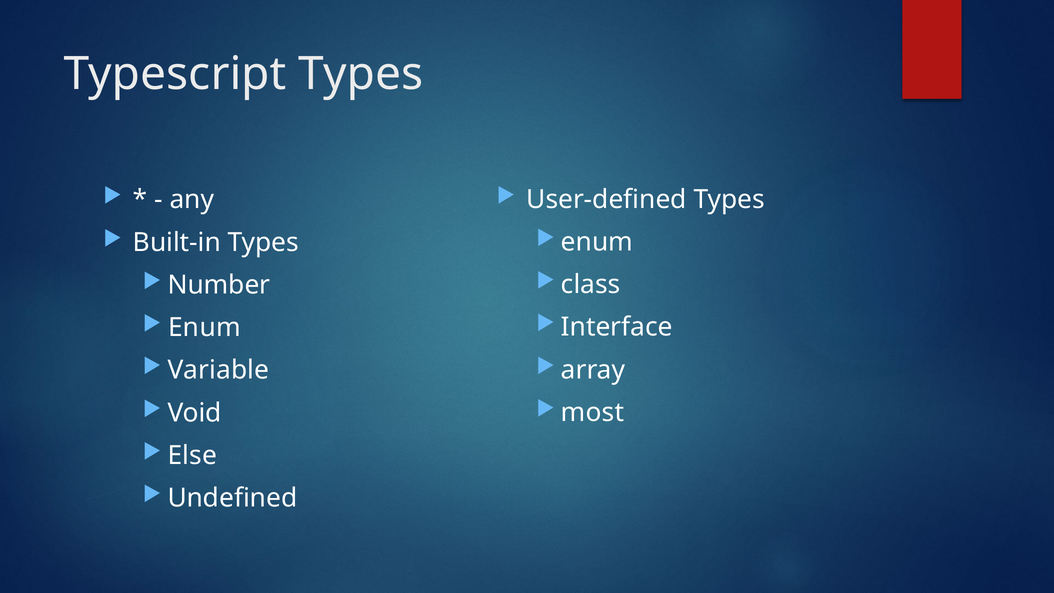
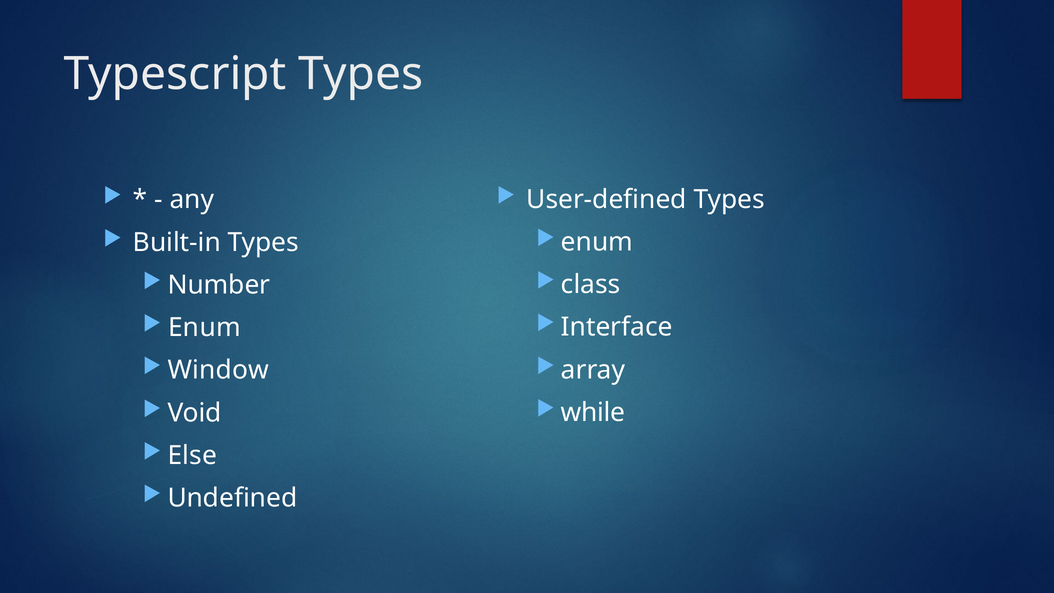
Variable: Variable -> Window
most: most -> while
